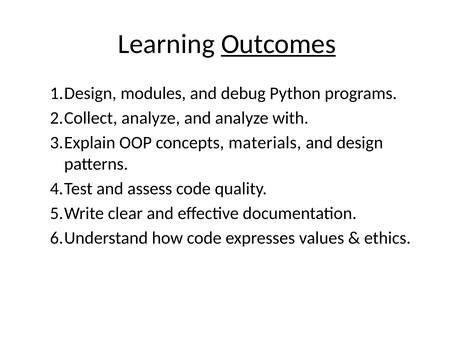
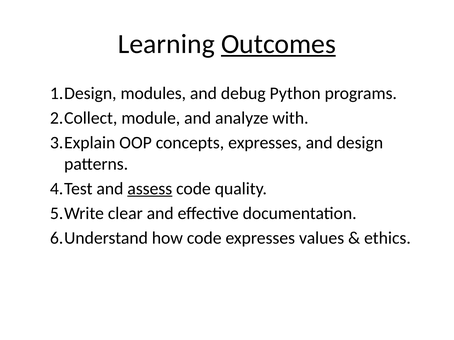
analyze at (151, 118): analyze -> module
concepts materials: materials -> expresses
assess underline: none -> present
